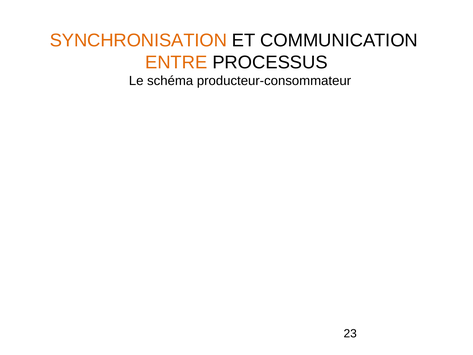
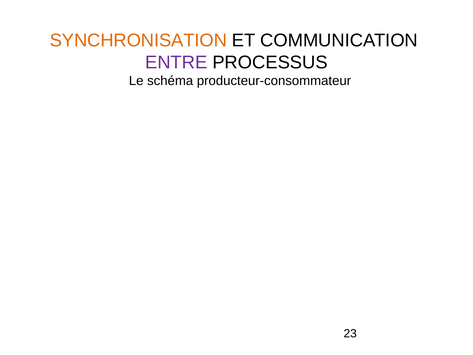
ENTRE colour: orange -> purple
